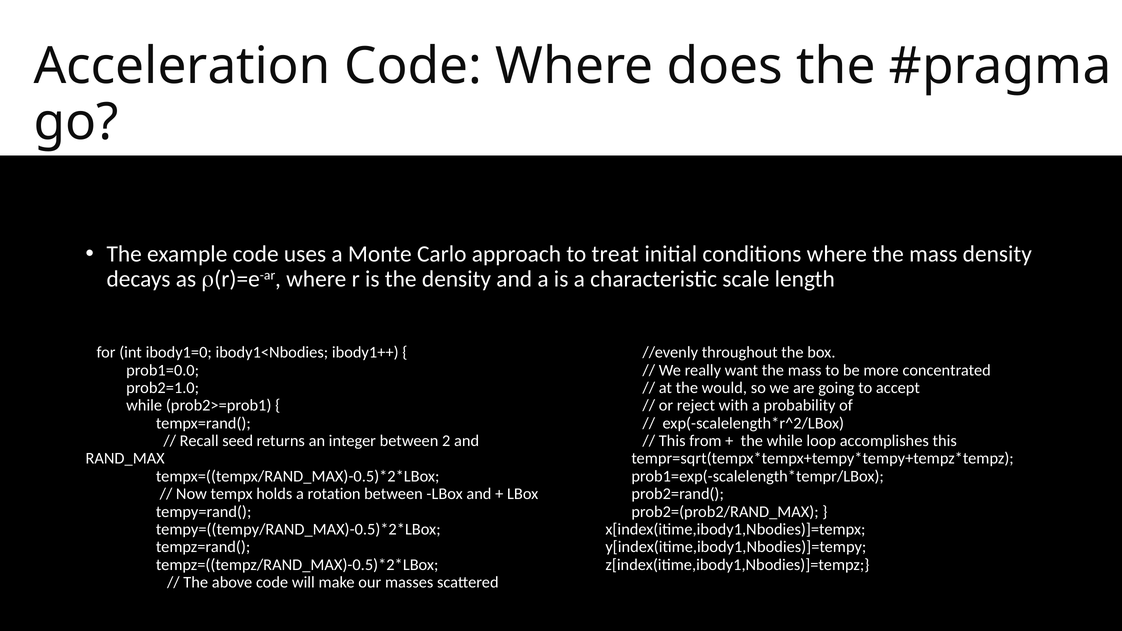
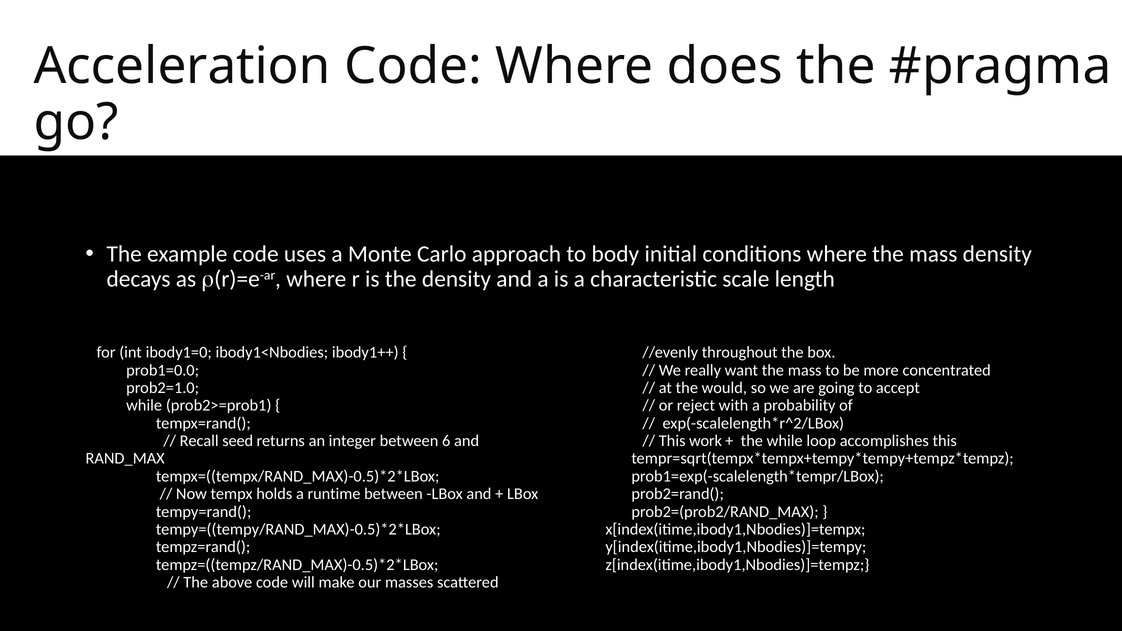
treat: treat -> body
2: 2 -> 6
from: from -> work
rotation: rotation -> runtime
